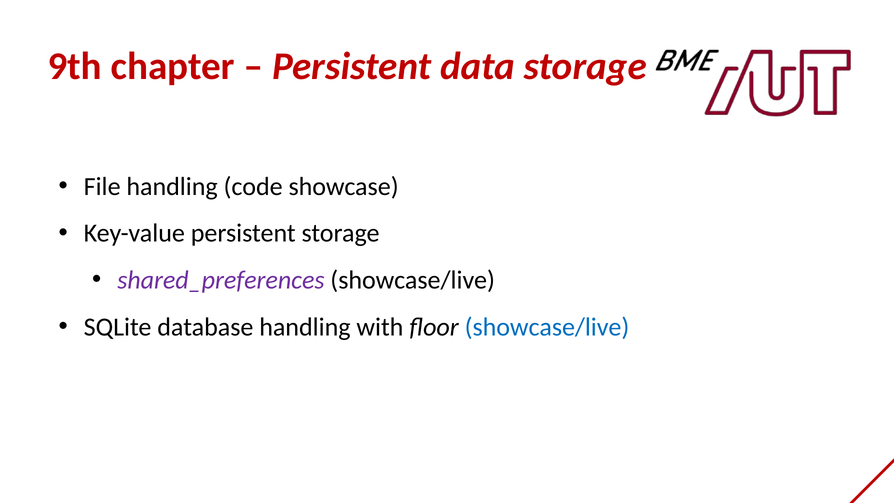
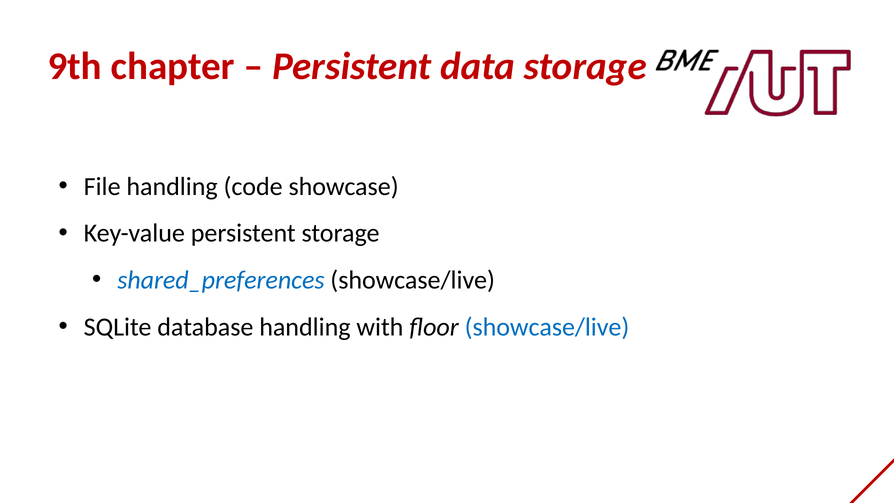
shared_preferences colour: purple -> blue
